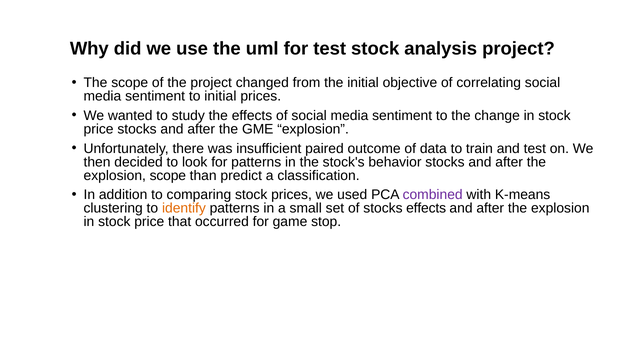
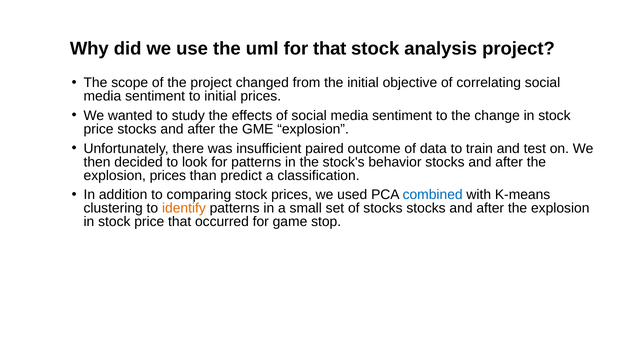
for test: test -> that
explosion scope: scope -> prices
combined colour: purple -> blue
stocks effects: effects -> stocks
